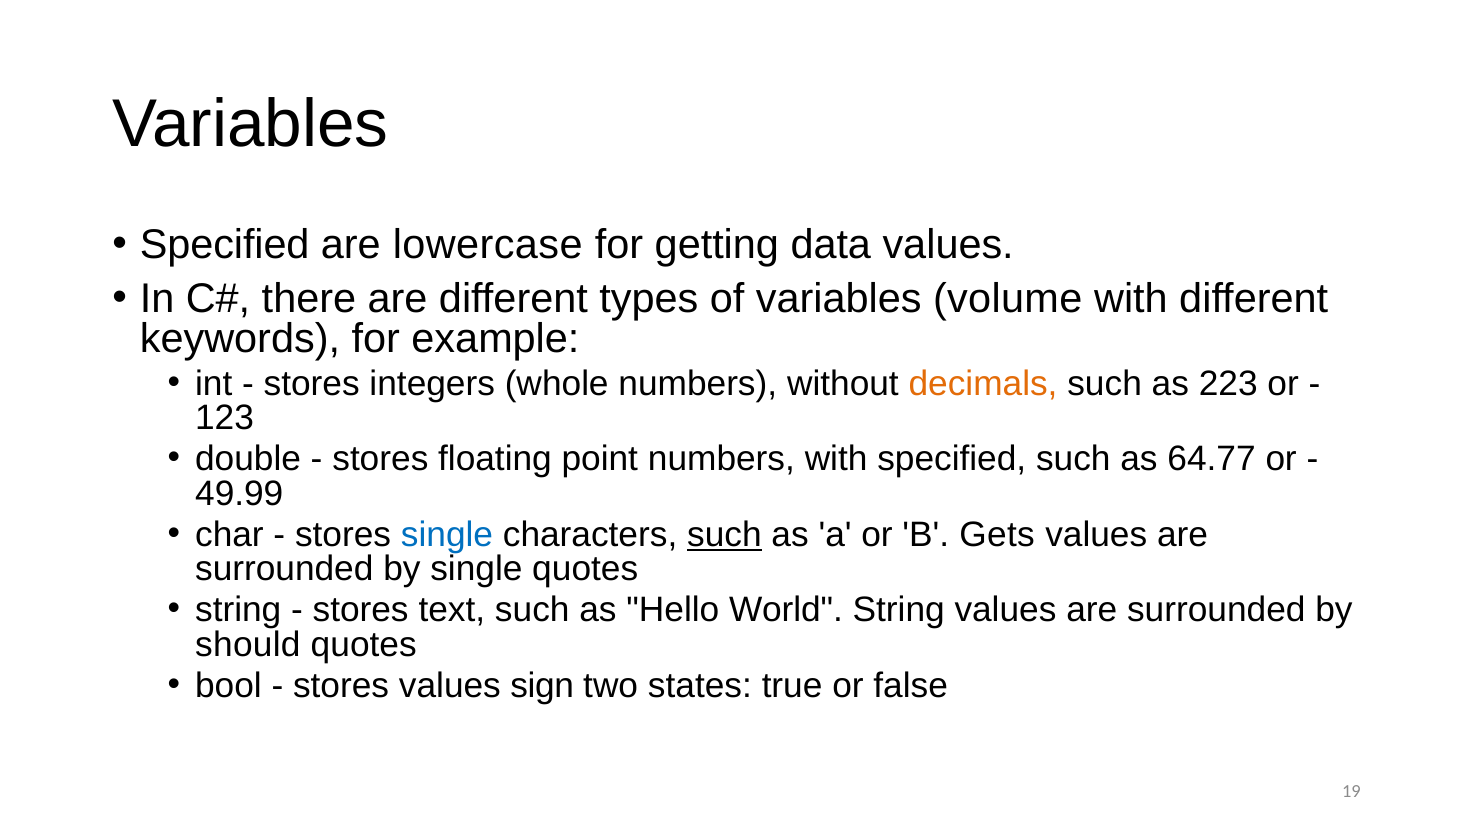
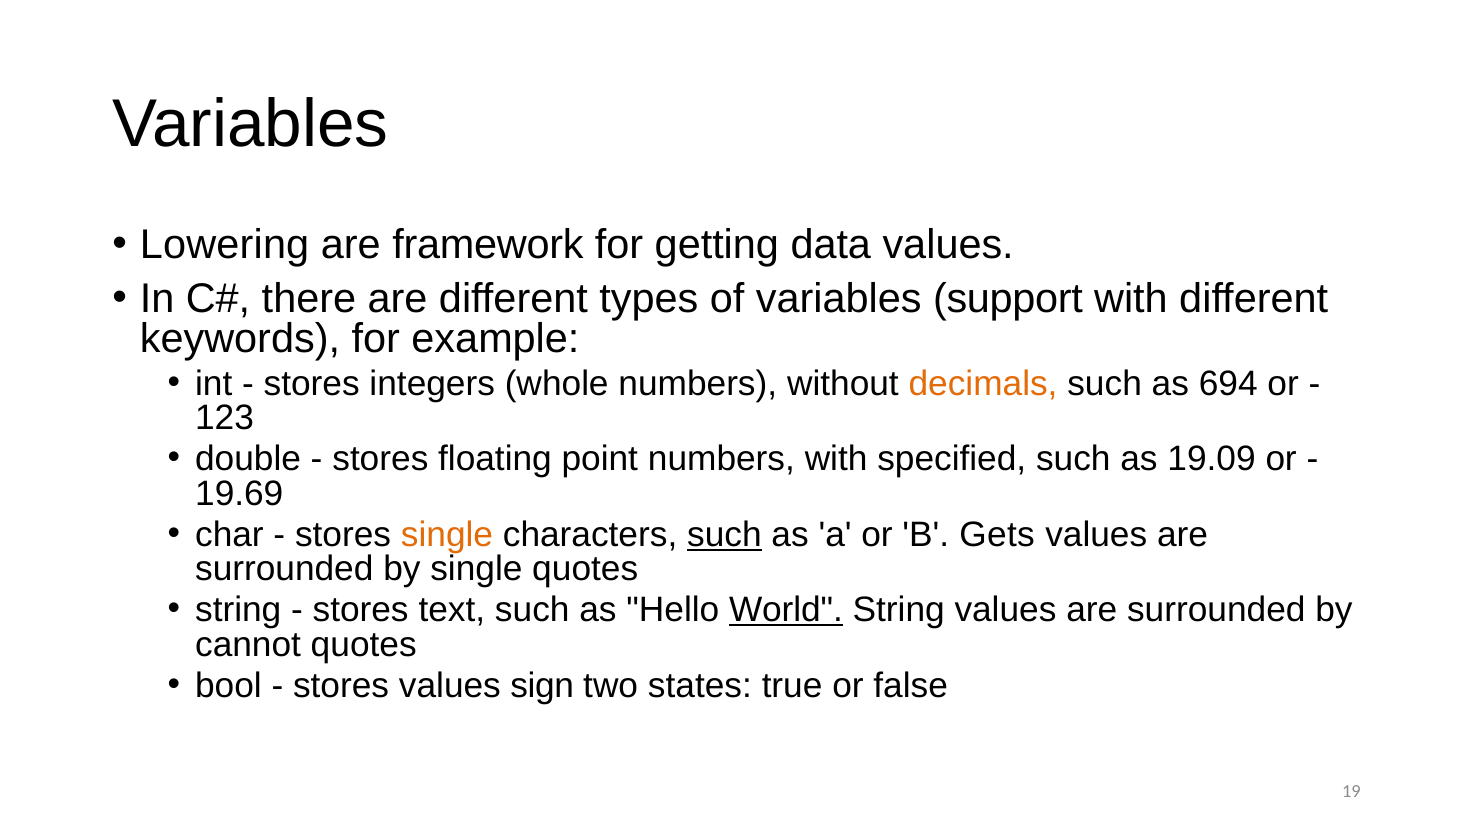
Specified at (225, 245): Specified -> Lowering
lowercase: lowercase -> framework
volume: volume -> support
223: 223 -> 694
64.77: 64.77 -> 19.09
49.99: 49.99 -> 19.69
single at (447, 534) colour: blue -> orange
World underline: none -> present
should: should -> cannot
